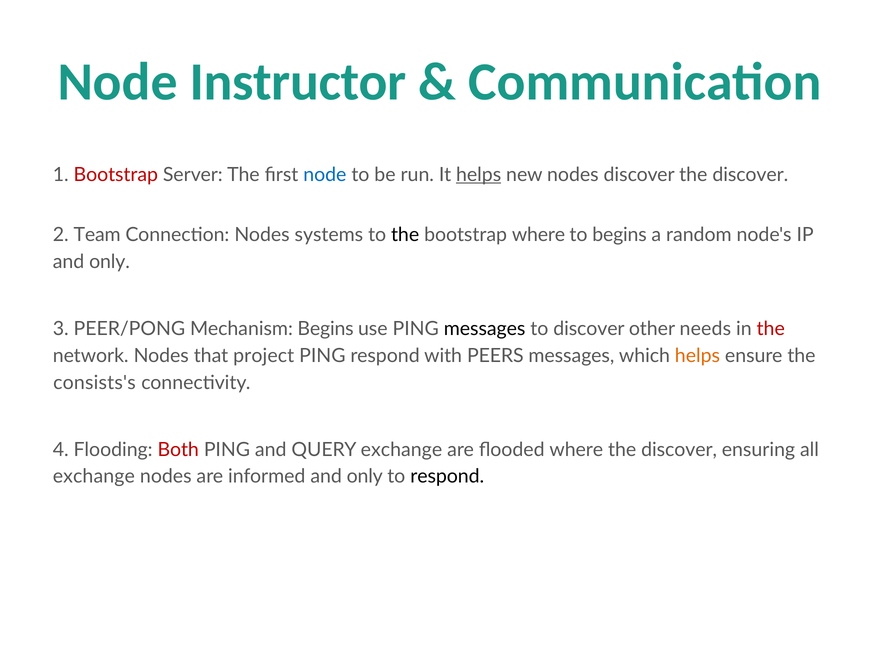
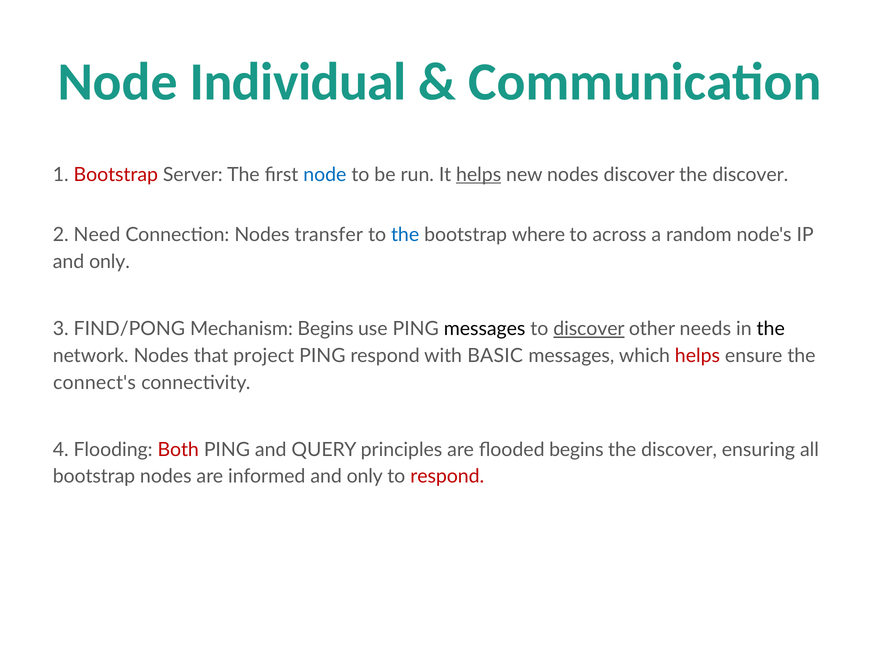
Instructor: Instructor -> Individual
Team: Team -> Need
systems: systems -> transfer
the at (405, 235) colour: black -> blue
to begins: begins -> across
PEER/PONG: PEER/PONG -> FIND/PONG
discover at (589, 329) underline: none -> present
the at (771, 329) colour: red -> black
PEERS: PEERS -> BASIC
helps at (697, 356) colour: orange -> red
consists's: consists's -> connect's
QUERY exchange: exchange -> principles
flooded where: where -> begins
exchange at (94, 476): exchange -> bootstrap
respond at (447, 476) colour: black -> red
